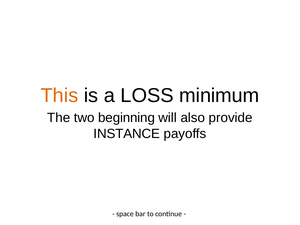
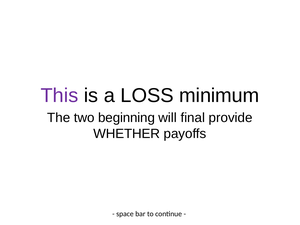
This colour: orange -> purple
also: also -> final
INSTANCE: INSTANCE -> WHETHER
